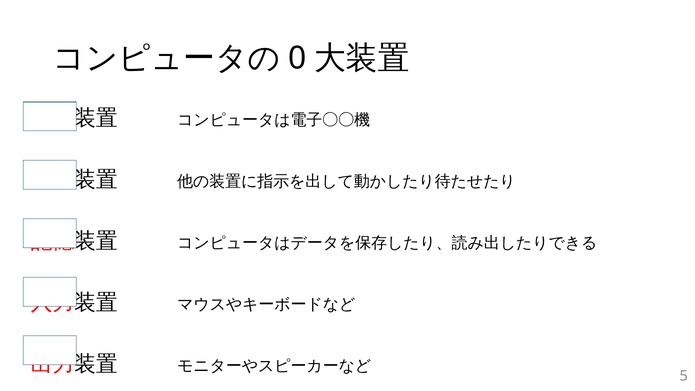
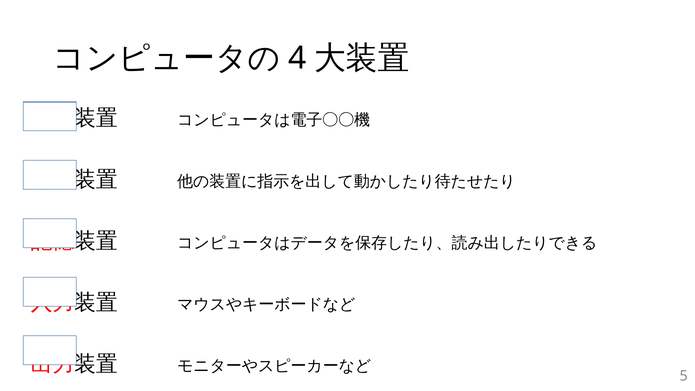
0: 0 -> 4
